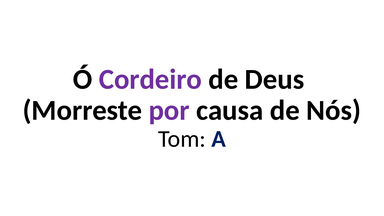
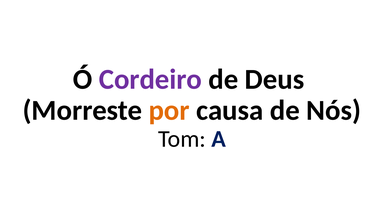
por colour: purple -> orange
